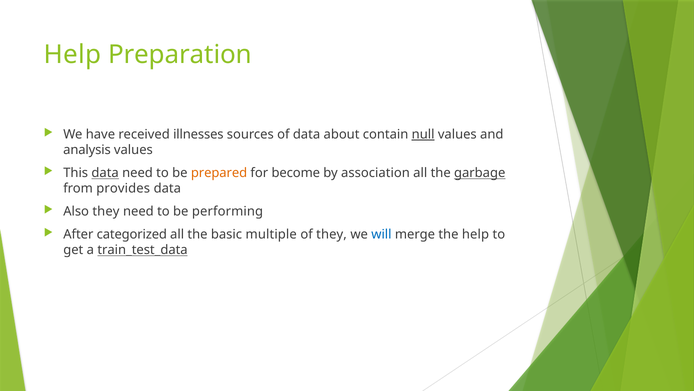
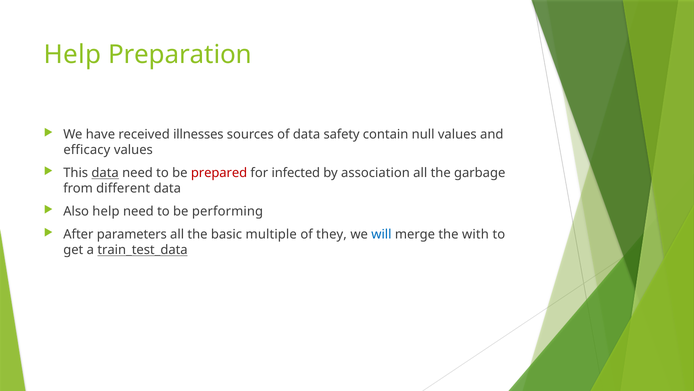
about: about -> safety
null underline: present -> none
analysis: analysis -> efficacy
prepared colour: orange -> red
become: become -> infected
garbage underline: present -> none
provides: provides -> different
Also they: they -> help
categorized: categorized -> parameters
the help: help -> with
